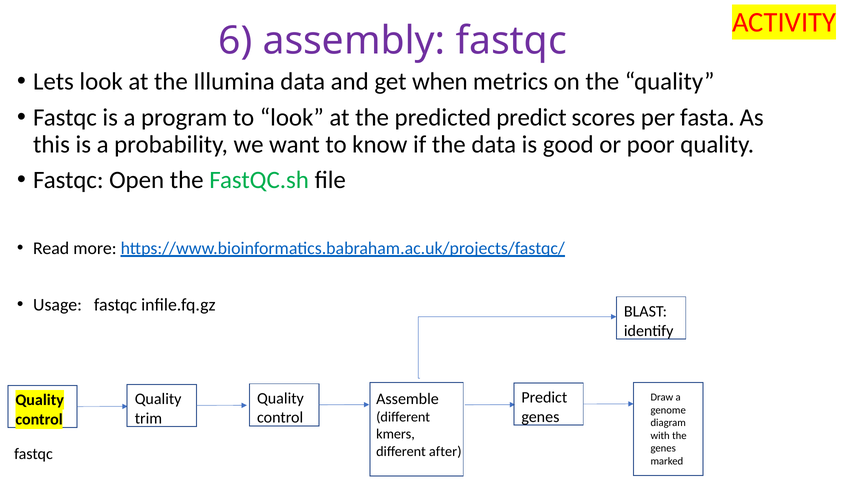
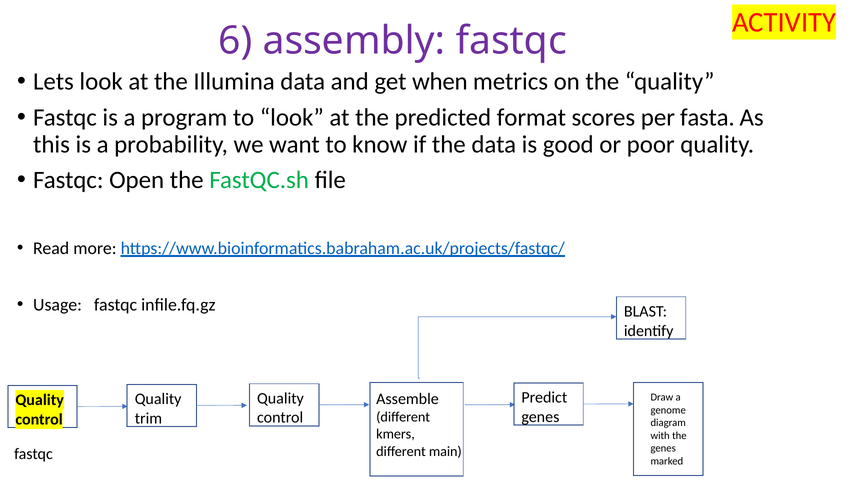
predicted predict: predict -> format
after: after -> main
